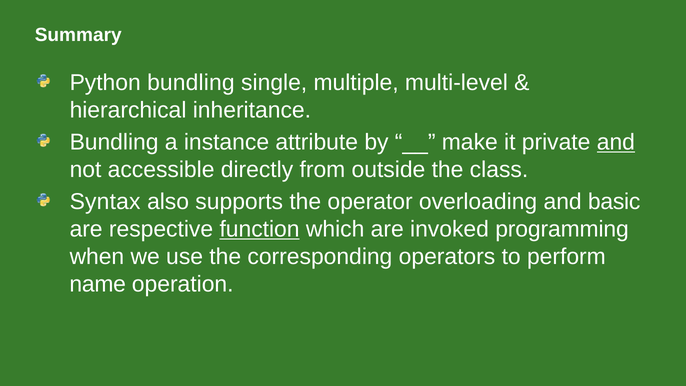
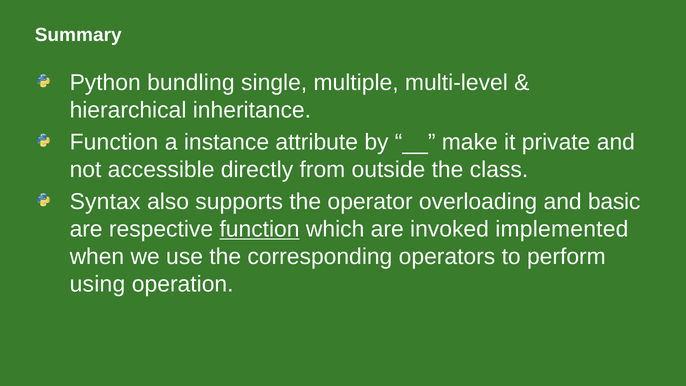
Bundling at (114, 142): Bundling -> Function
and at (616, 142) underline: present -> none
programming: programming -> implemented
name: name -> using
